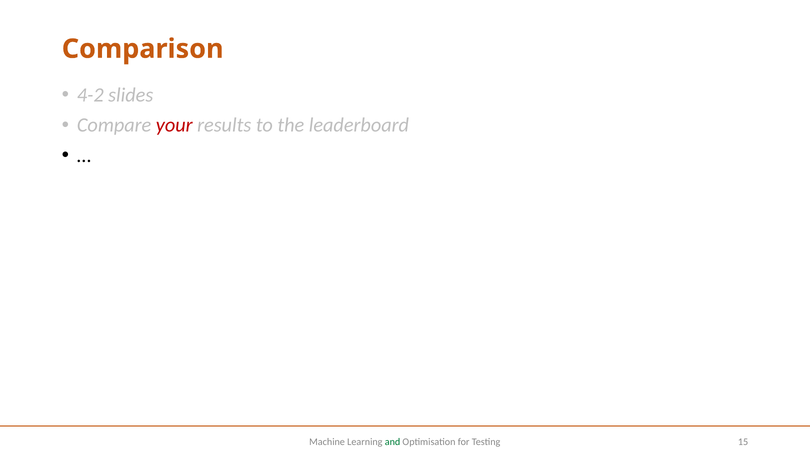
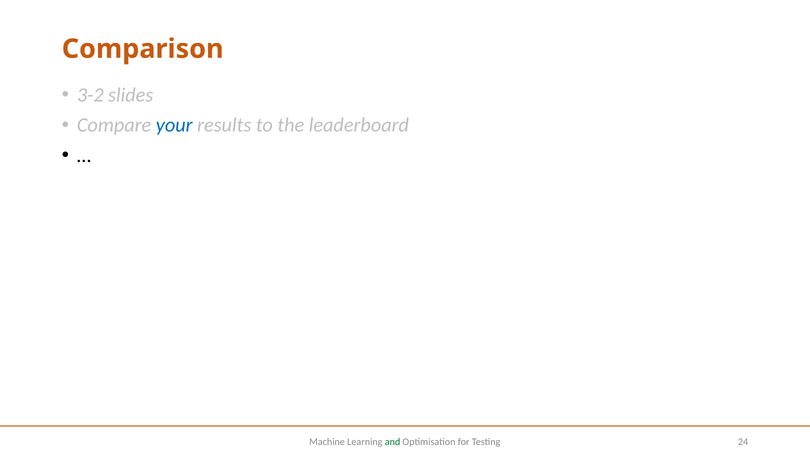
4-2: 4-2 -> 3-2
your colour: red -> blue
15: 15 -> 24
